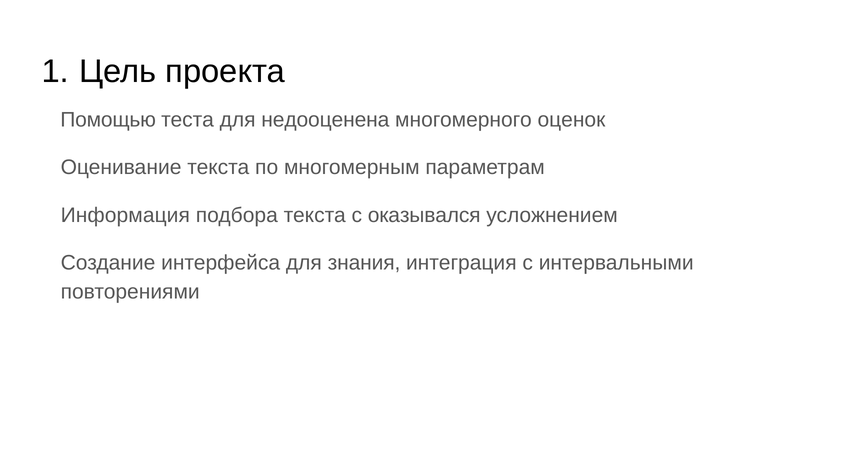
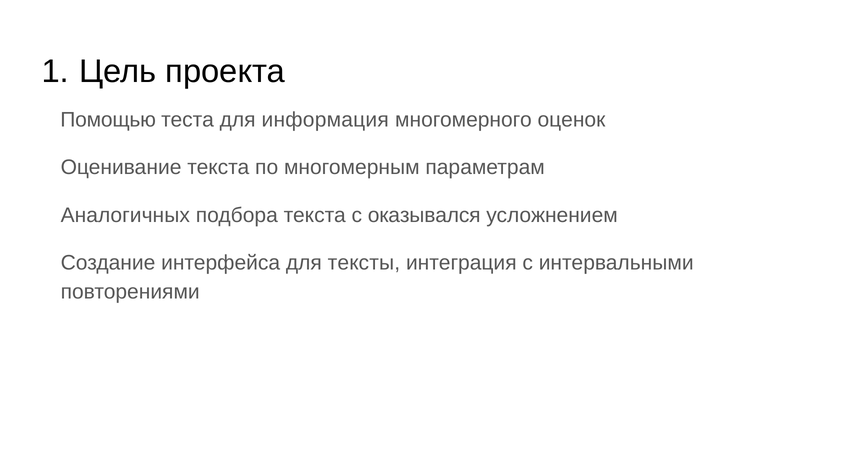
недооценена: недооценена -> информация
Информация: Информация -> Аналогичных
знания: знания -> тексты
